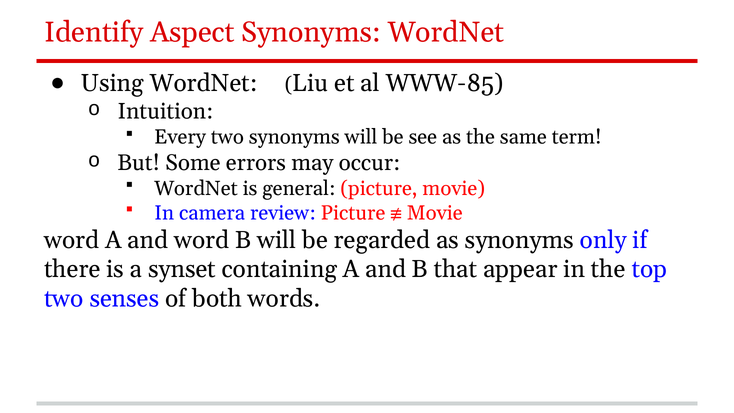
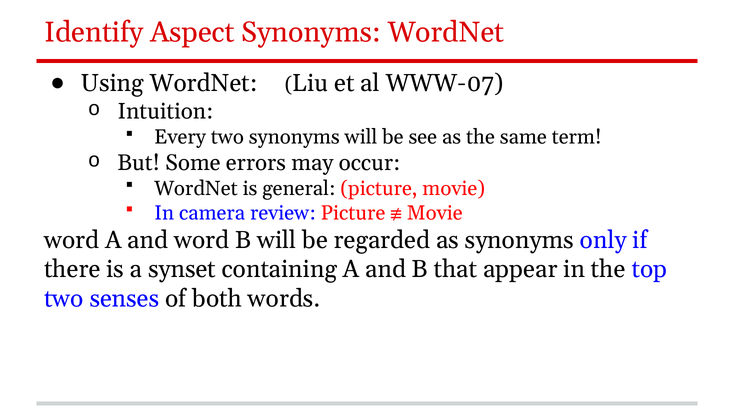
WWW-85: WWW-85 -> WWW-07
